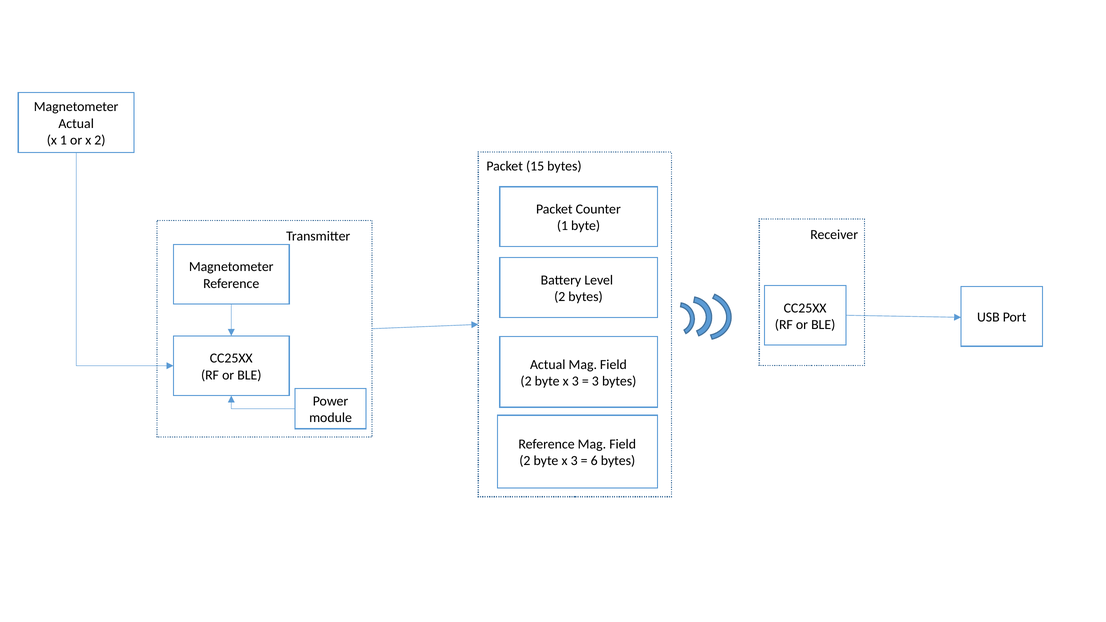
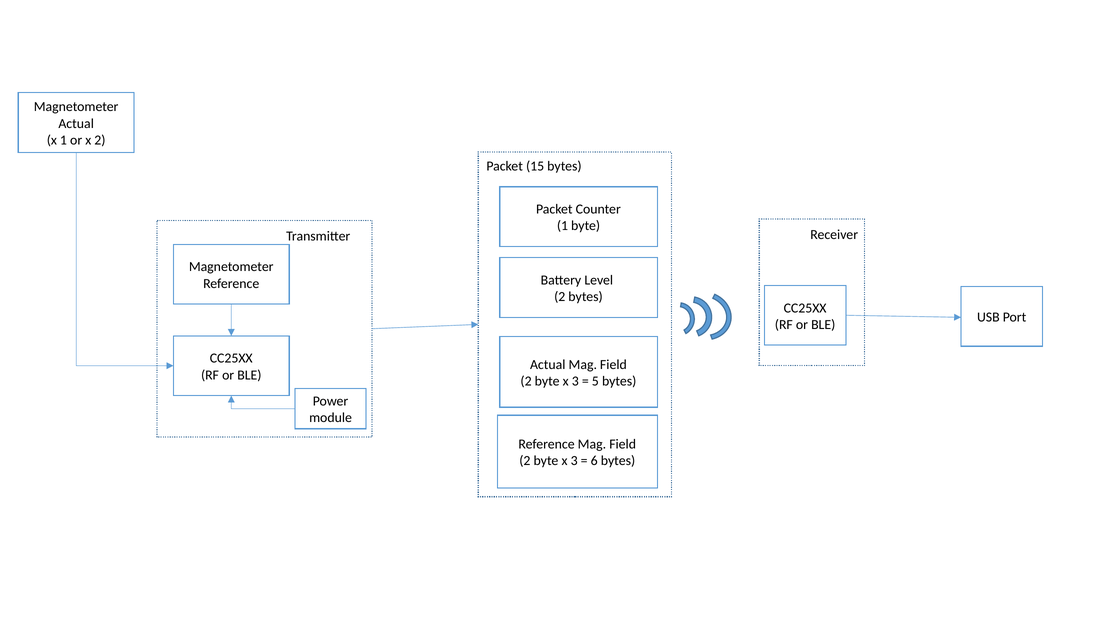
3 at (595, 381): 3 -> 5
